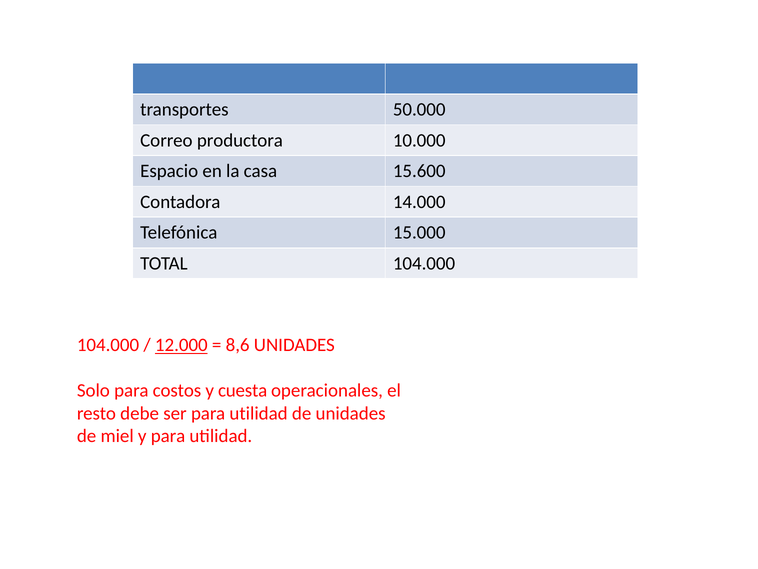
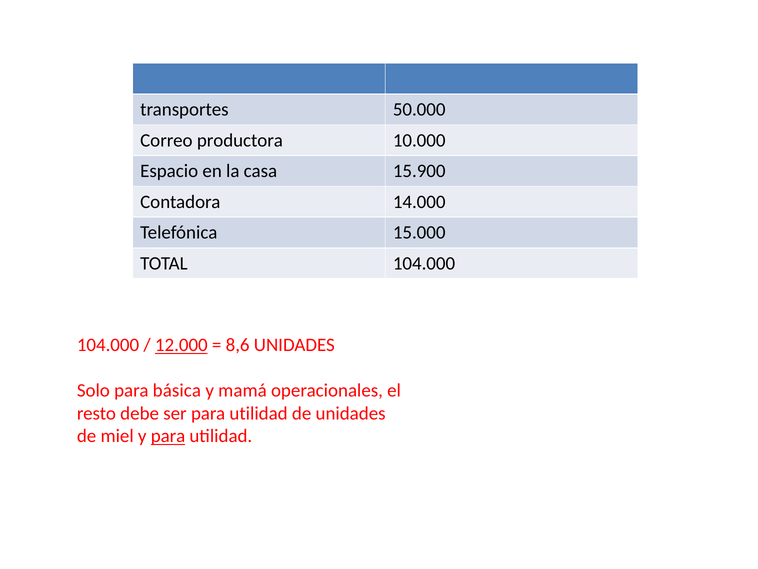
15.600: 15.600 -> 15.900
costos: costos -> básica
cuesta: cuesta -> mamá
para at (168, 436) underline: none -> present
